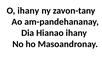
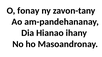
O ihany: ihany -> fonay
